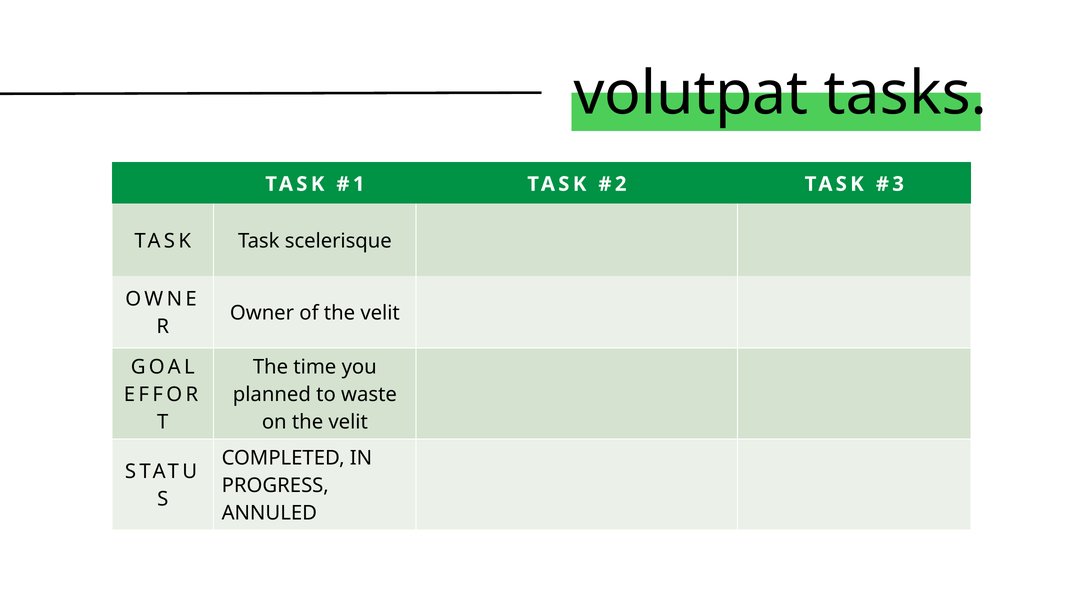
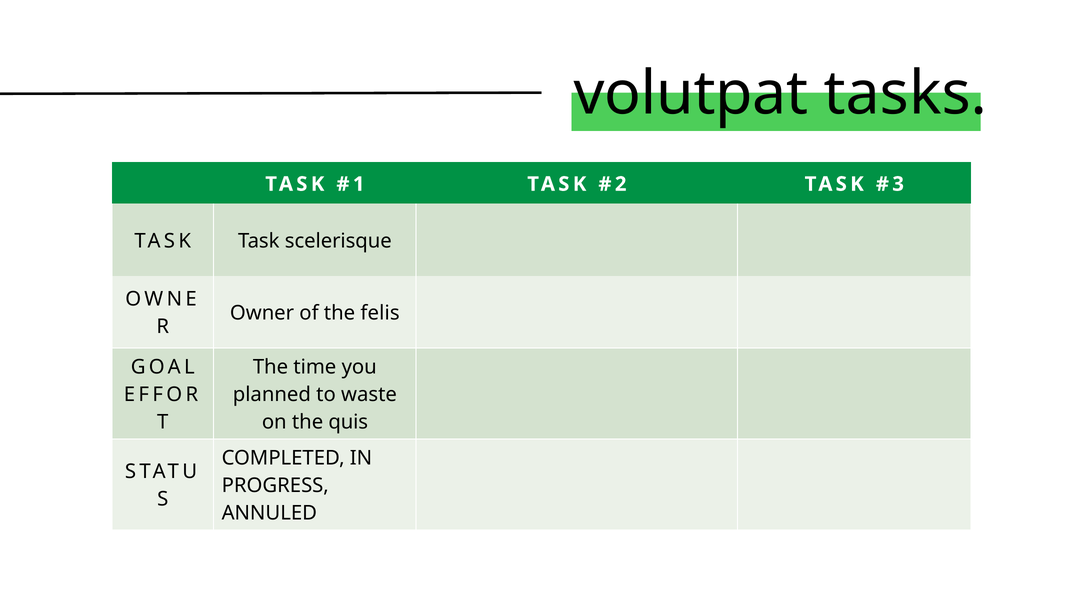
of the velit: velit -> felis
on the velit: velit -> quis
